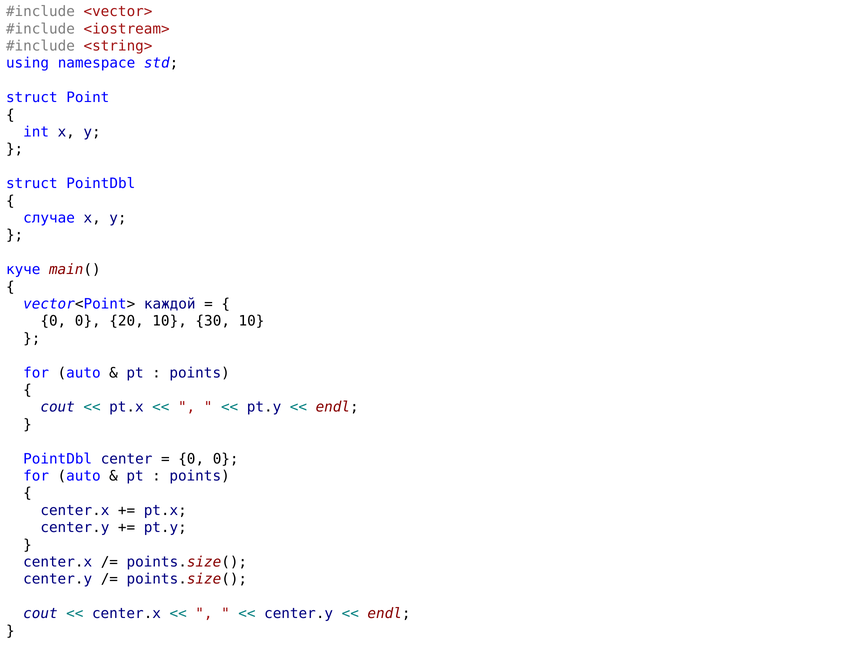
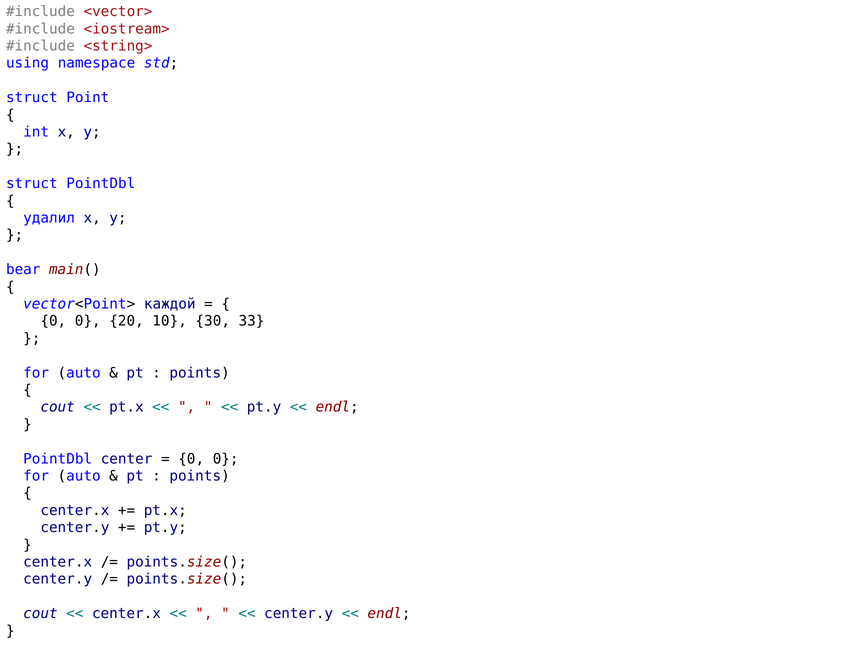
случае: случае -> удалил
куче: куче -> bear
30 10: 10 -> 33
